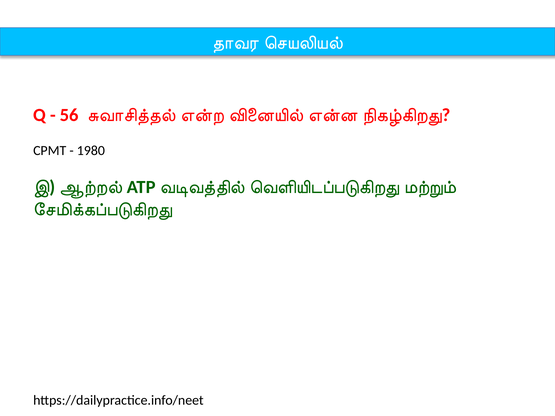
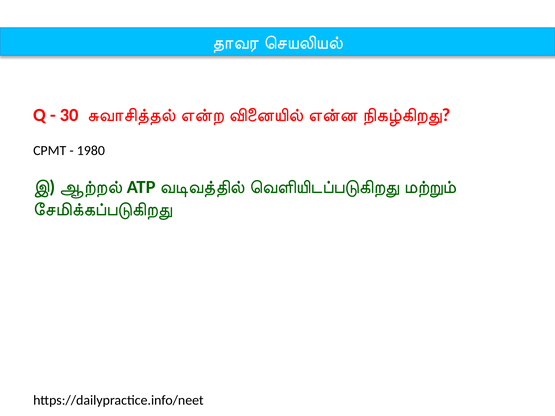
56: 56 -> 30
